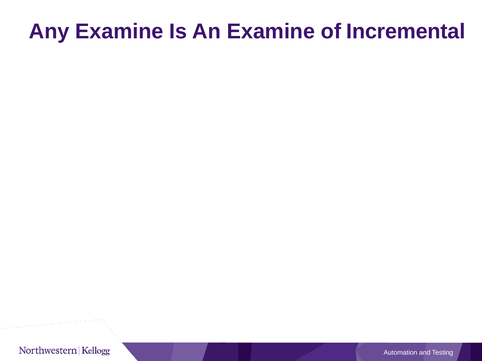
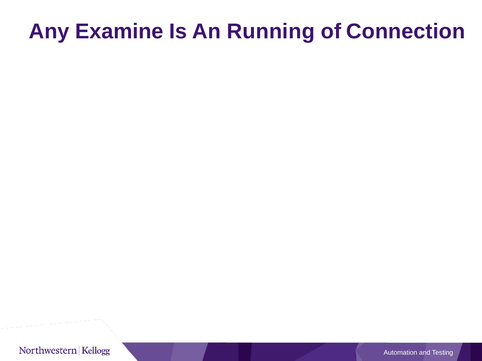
An Examine: Examine -> Running
Incremental: Incremental -> Connection
